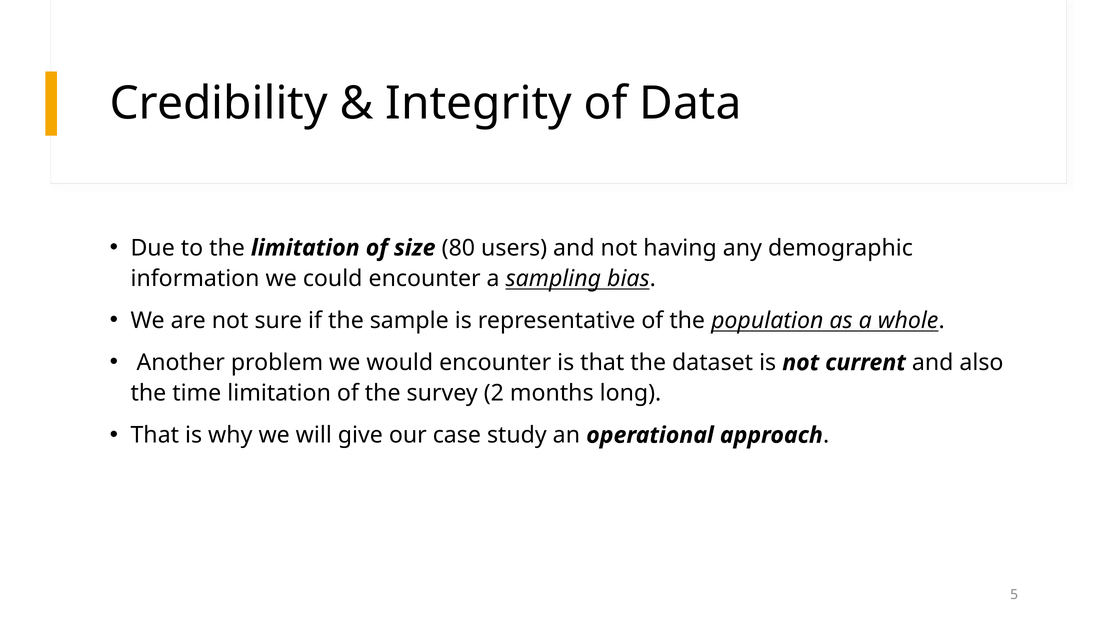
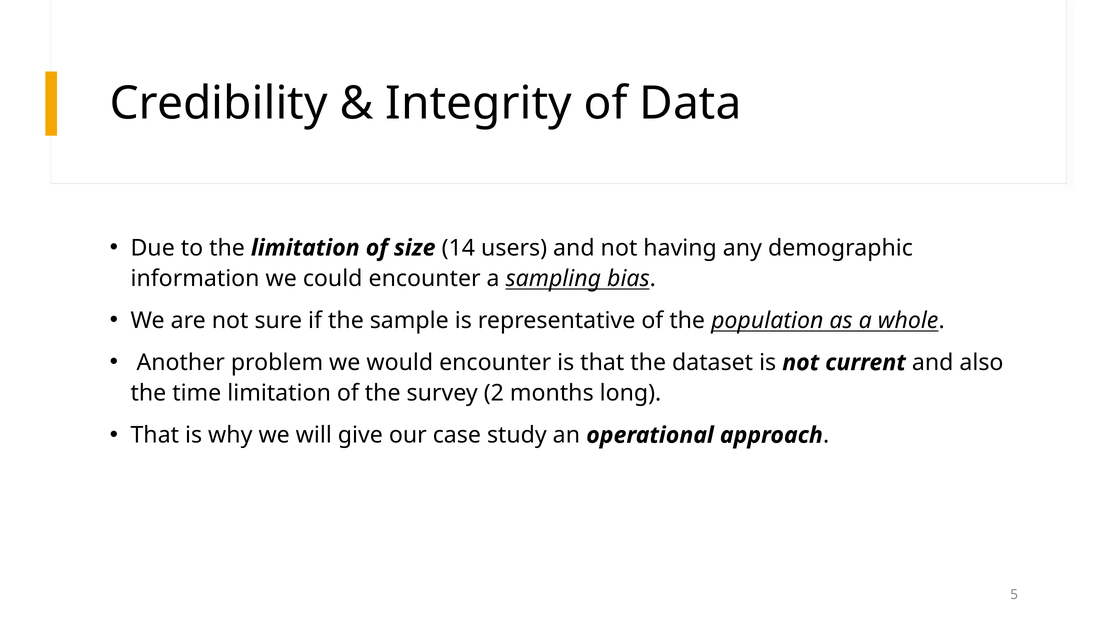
80: 80 -> 14
